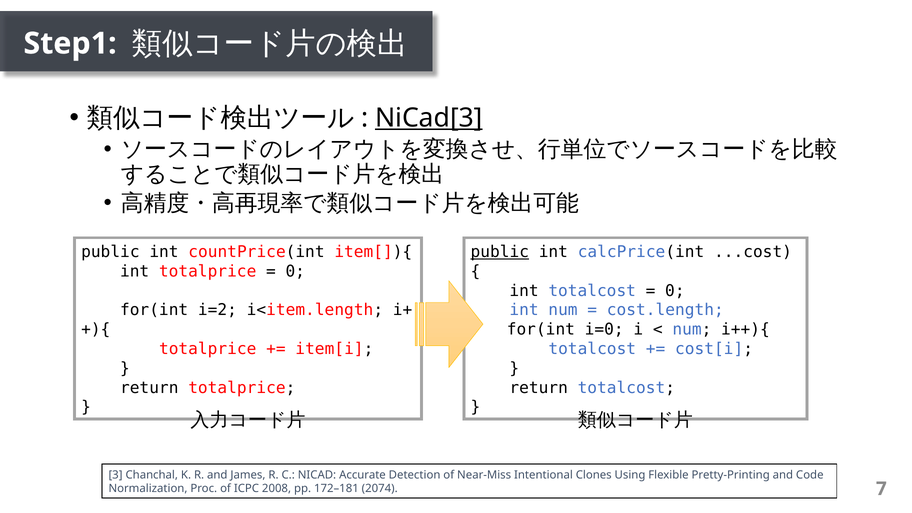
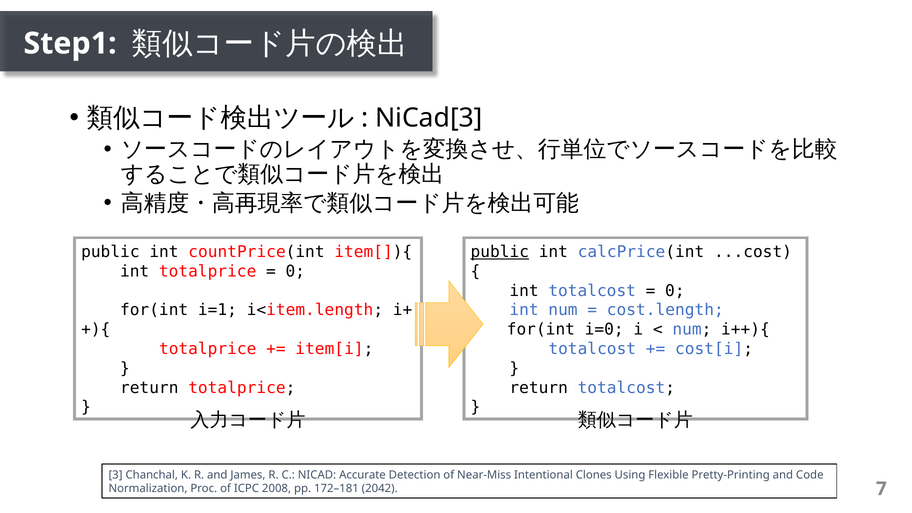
NiCad[3 underline: present -> none
i=2: i=2 -> i=1
2074: 2074 -> 2042
